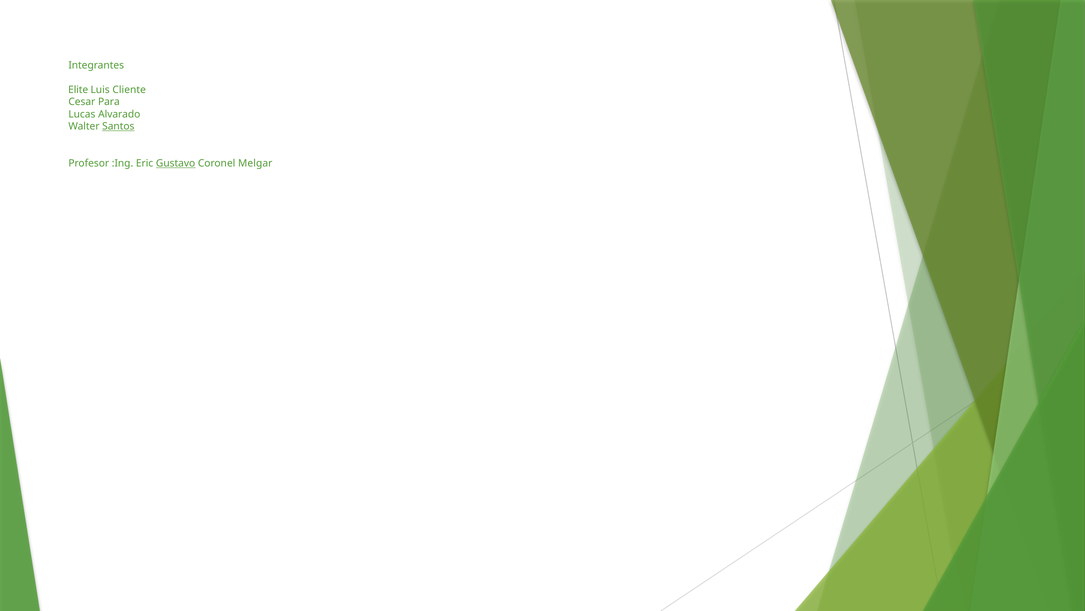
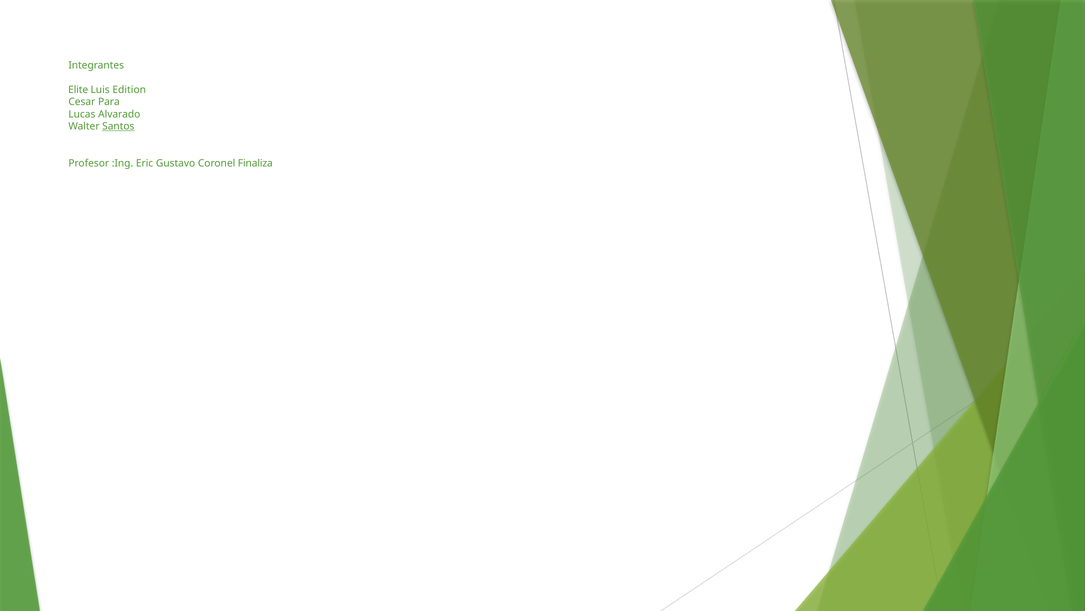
Cliente: Cliente -> Edition
Gustavo underline: present -> none
Melgar: Melgar -> Finaliza
